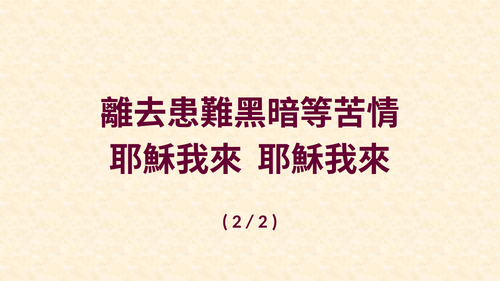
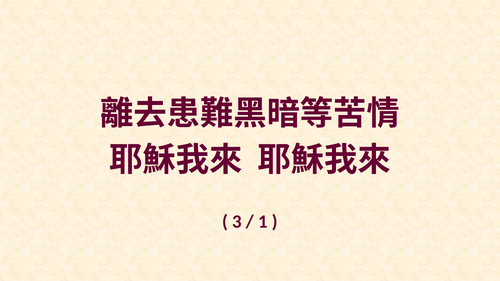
2 at (237, 222): 2 -> 3
2 at (263, 222): 2 -> 1
